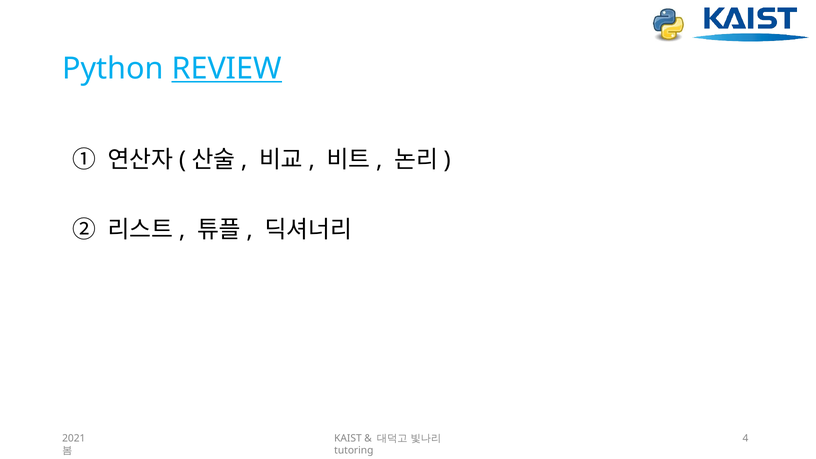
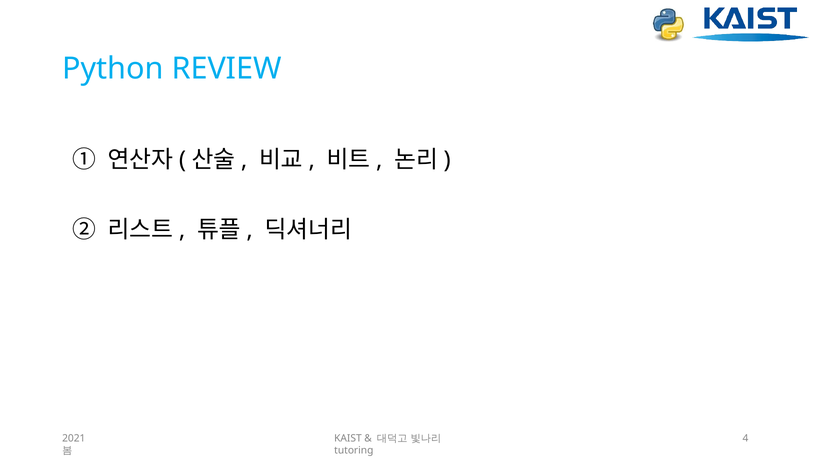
REVIEW underline: present -> none
